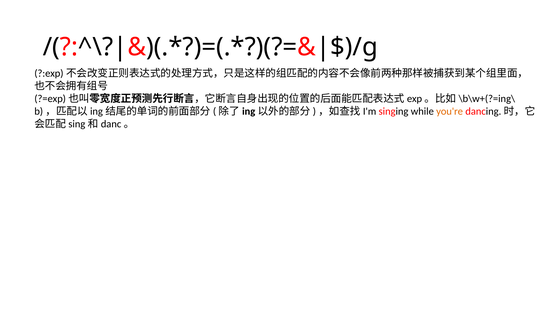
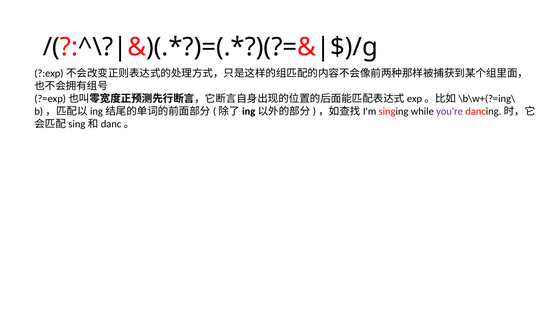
you're colour: orange -> purple
